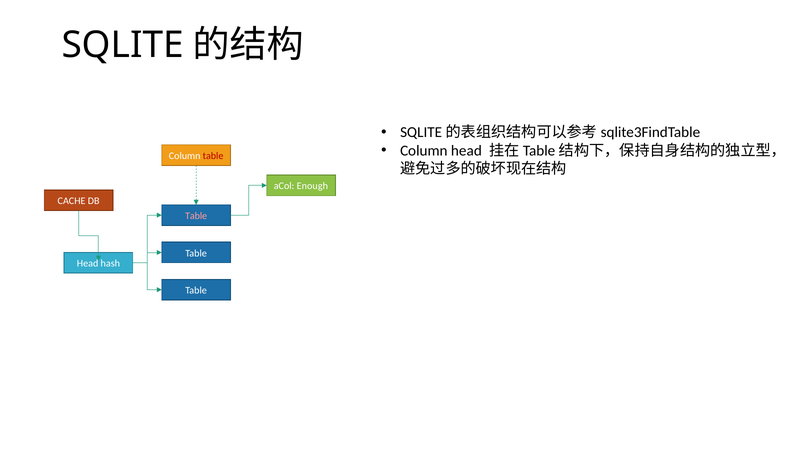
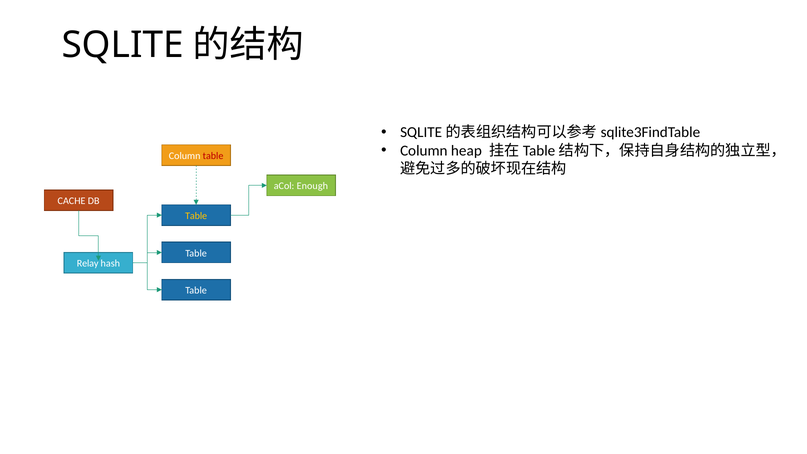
Column head: head -> heap
Table at (196, 216) colour: pink -> yellow
Head at (88, 263): Head -> Relay
